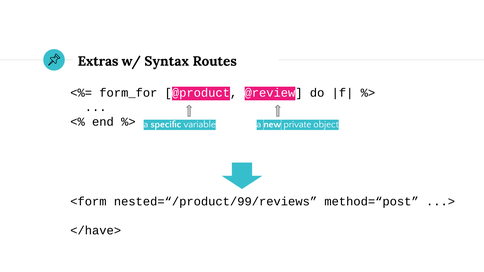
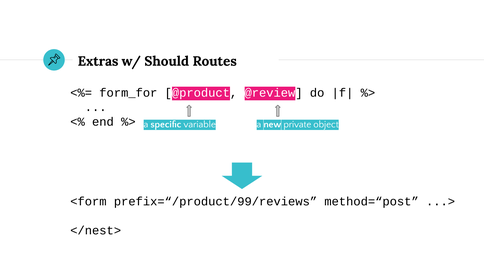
Syntax: Syntax -> Should
nested=“/product/99/reviews: nested=“/product/99/reviews -> prefix=“/product/99/reviews
</have>: </have> -> </nest>
